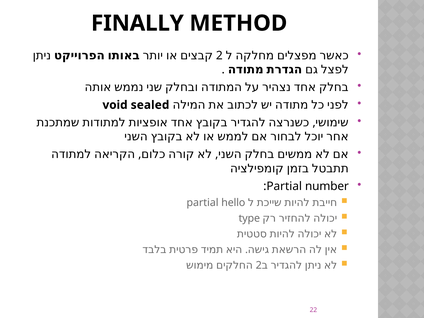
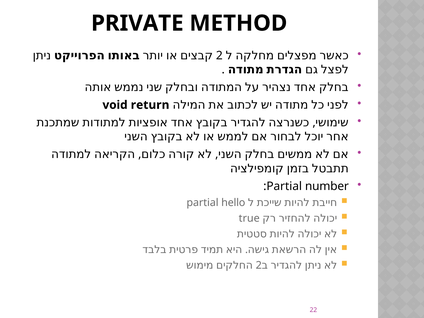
FINALLY: FINALLY -> PRIVATE
sealed: sealed -> return
type: type -> true
